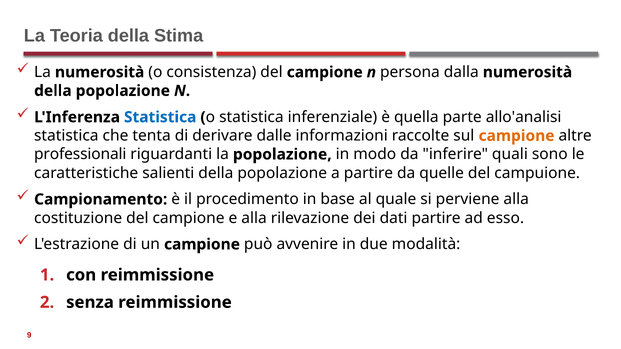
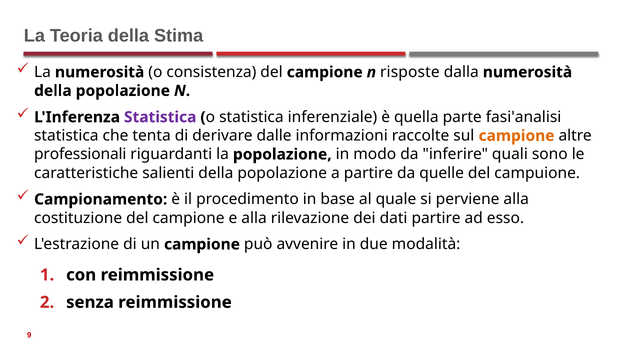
persona: persona -> risposte
Statistica at (160, 117) colour: blue -> purple
allo'analisi: allo'analisi -> fasi'analisi
